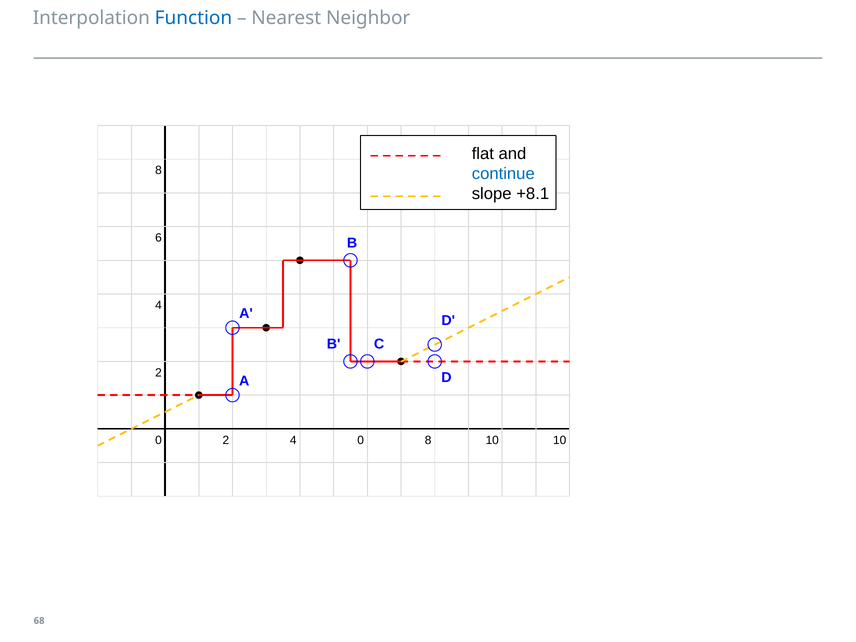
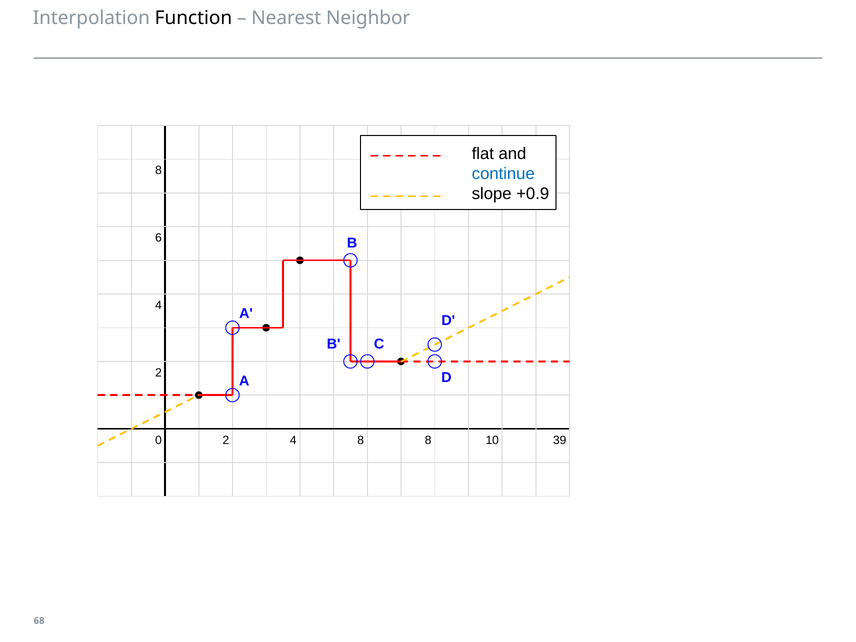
Function colour: blue -> black
+8.1: +8.1 -> +0.9
4 0: 0 -> 8
10 10: 10 -> 39
